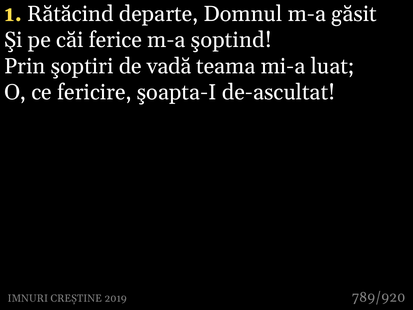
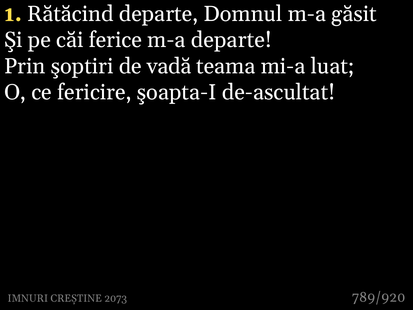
m-a şoptind: şoptind -> departe
2019: 2019 -> 2073
